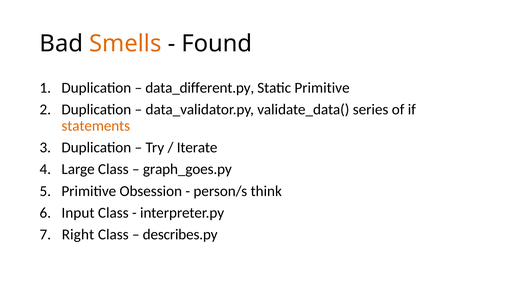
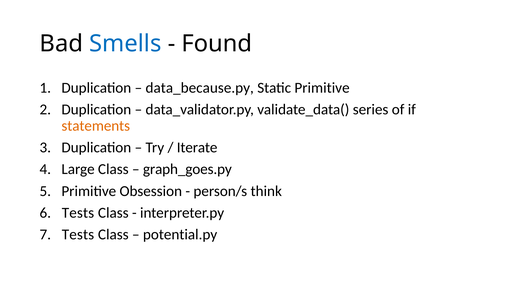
Smells colour: orange -> blue
data_different.py: data_different.py -> data_because.py
Input at (78, 213): Input -> Tests
Right at (78, 234): Right -> Tests
describes.py: describes.py -> potential.py
